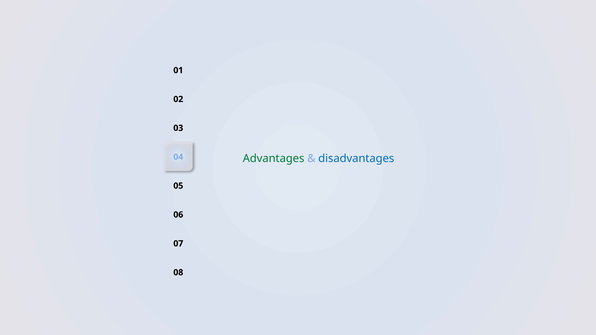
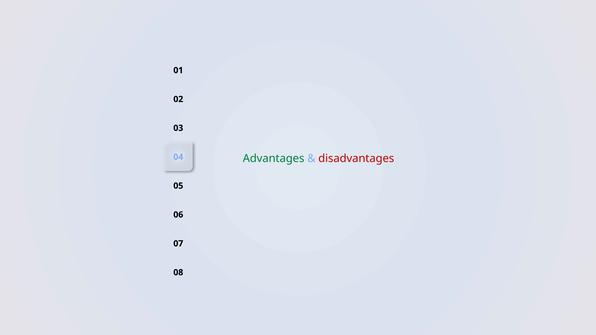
disadvantages colour: blue -> red
